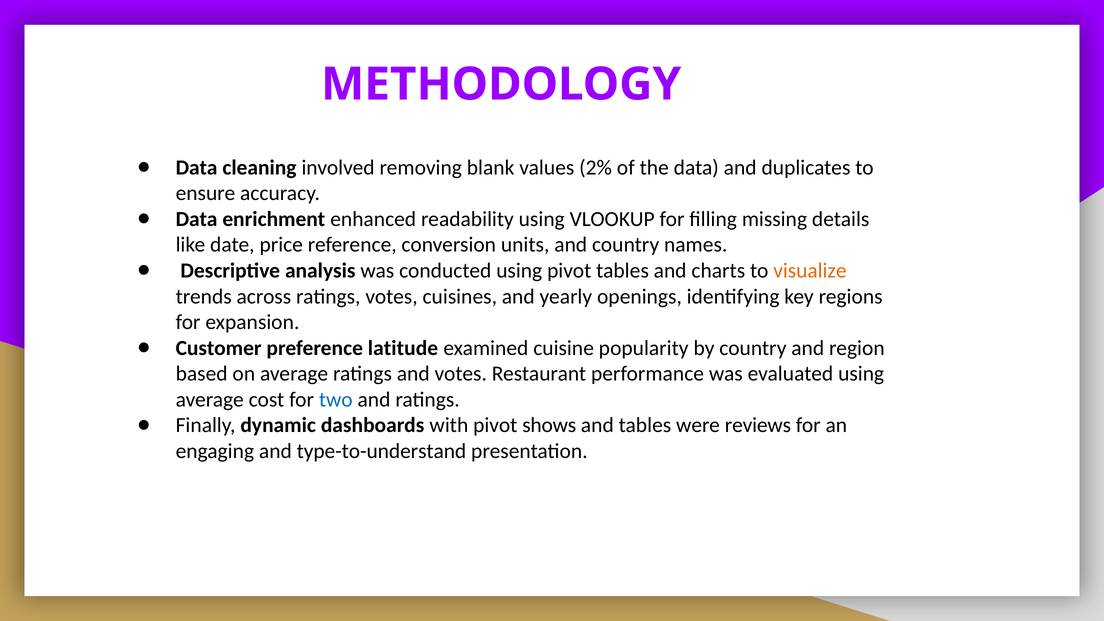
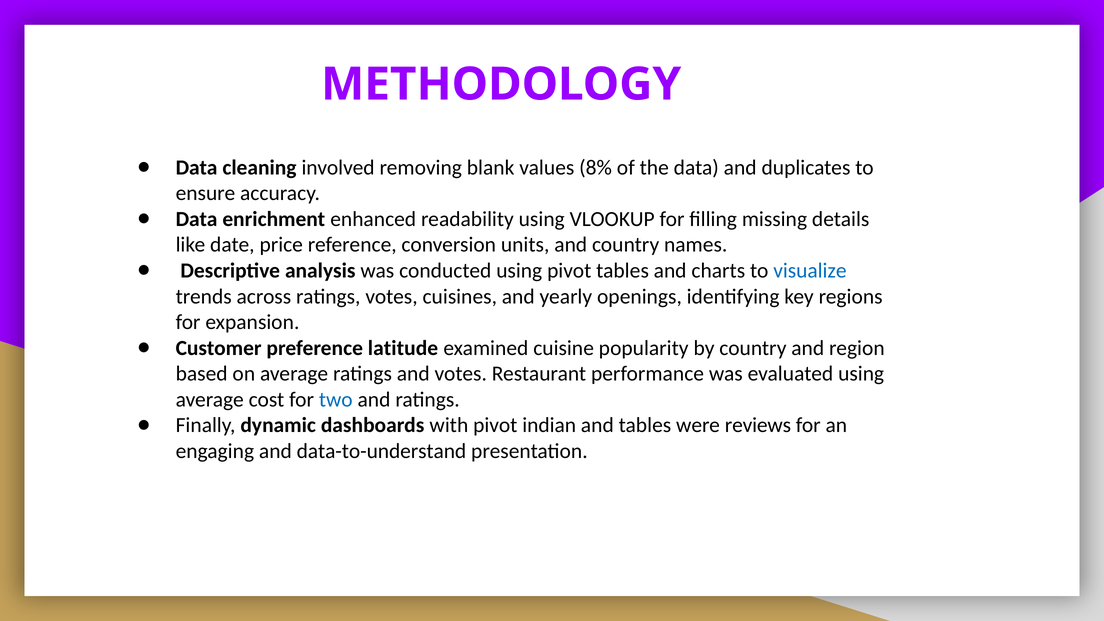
2%: 2% -> 8%
visualize colour: orange -> blue
shows: shows -> indian
type-to-understand: type-to-understand -> data-to-understand
